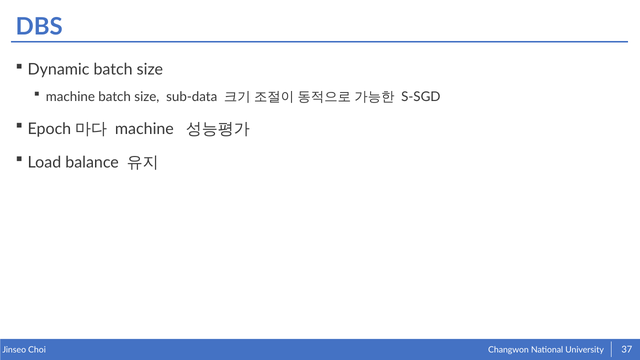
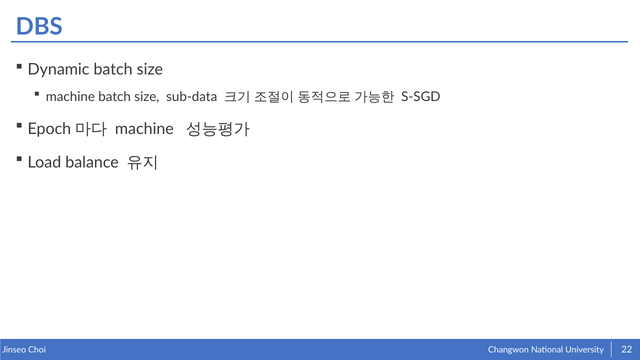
37: 37 -> 22
